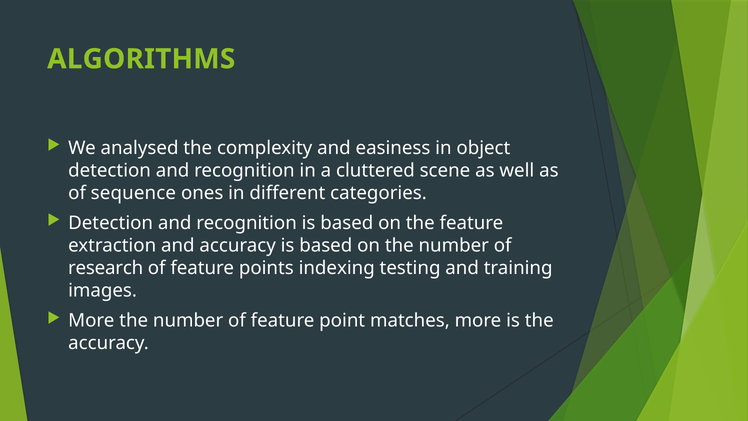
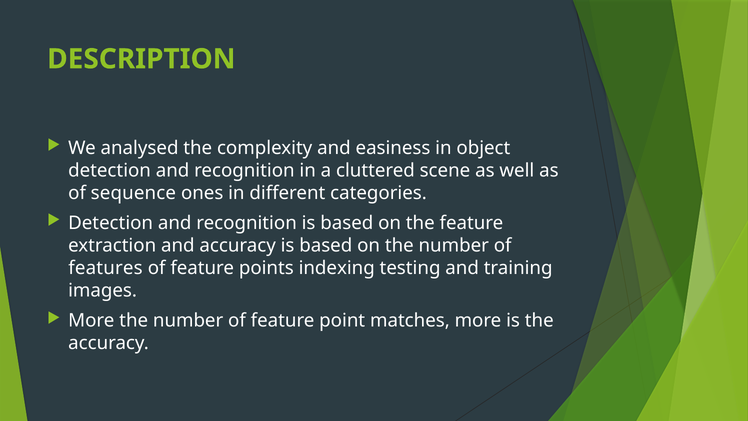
ALGORITHMS: ALGORITHMS -> DESCRIPTION
research: research -> features
